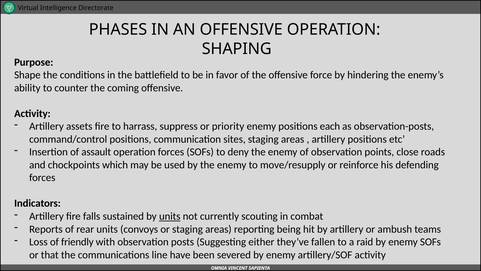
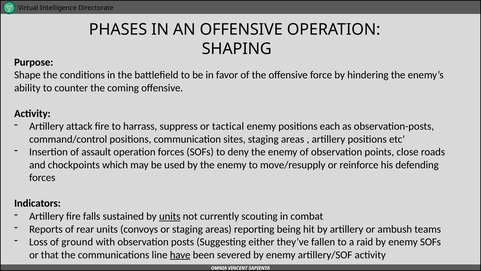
assets: assets -> attack
priority: priority -> tactical
friendly: friendly -> ground
have underline: none -> present
